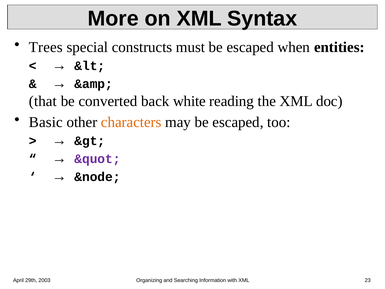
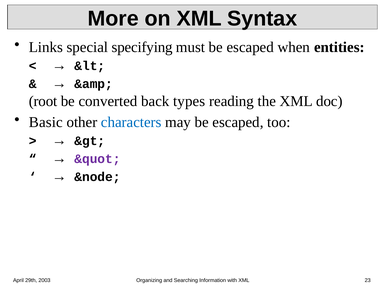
Trees: Trees -> Links
constructs: constructs -> specifying
that: that -> root
white: white -> types
characters colour: orange -> blue
